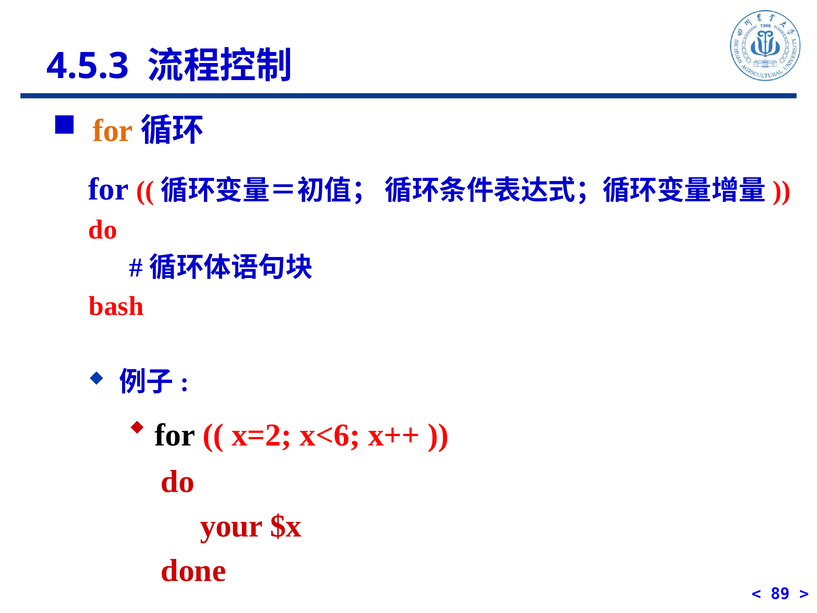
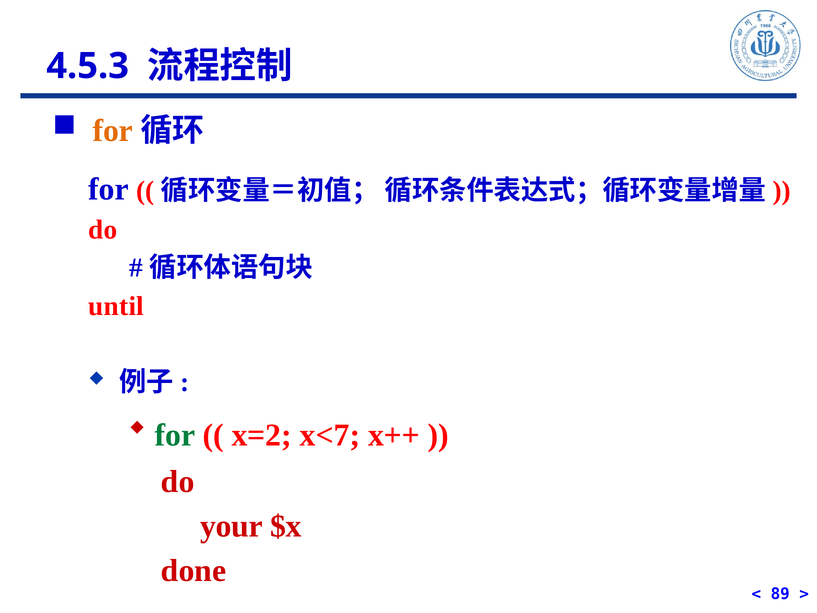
bash: bash -> until
for at (175, 435) colour: black -> green
x<6: x<6 -> x<7
